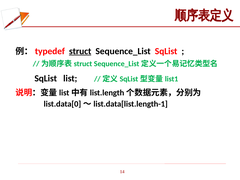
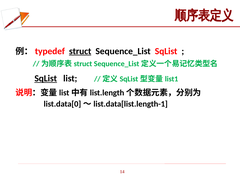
SqList at (46, 78) underline: none -> present
